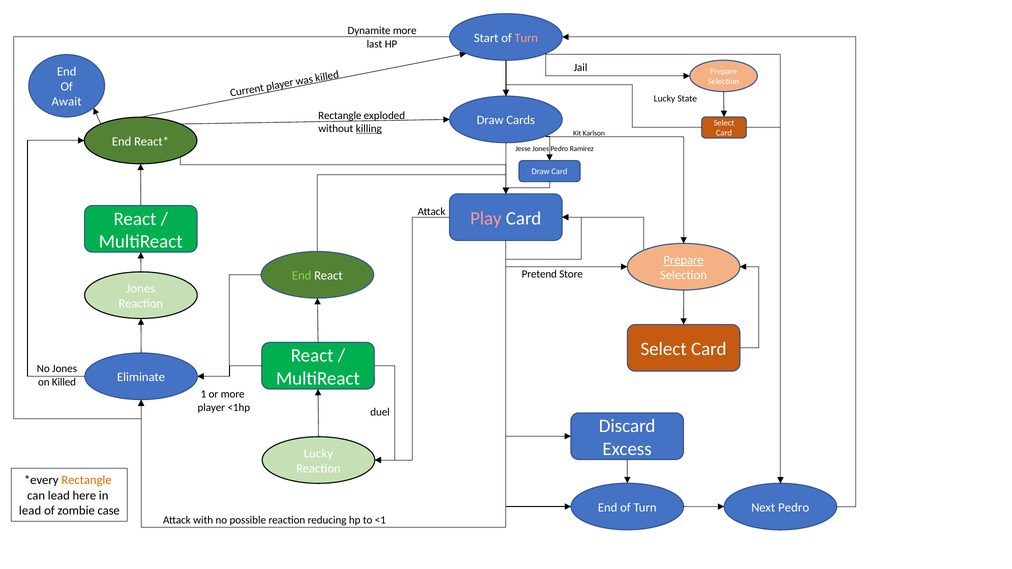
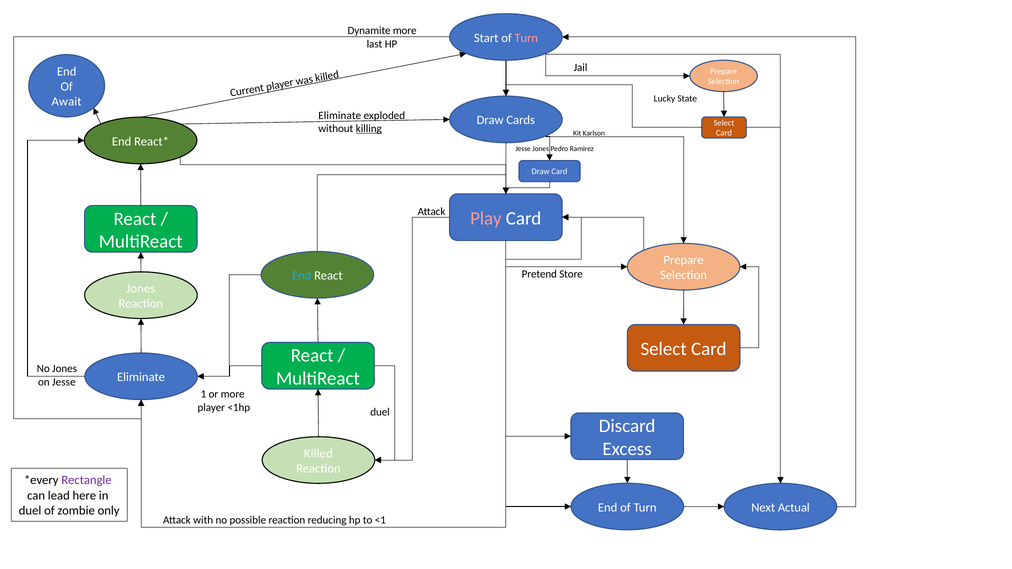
Rectangle at (340, 115): Rectangle -> Eliminate
Prepare at (684, 260) underline: present -> none
End at (302, 276) colour: light green -> light blue
on Killed: Killed -> Jesse
Lucky at (318, 454): Lucky -> Killed
Rectangle at (86, 481) colour: orange -> purple
Next Pedro: Pedro -> Actual
lead at (30, 511): lead -> duel
case: case -> only
